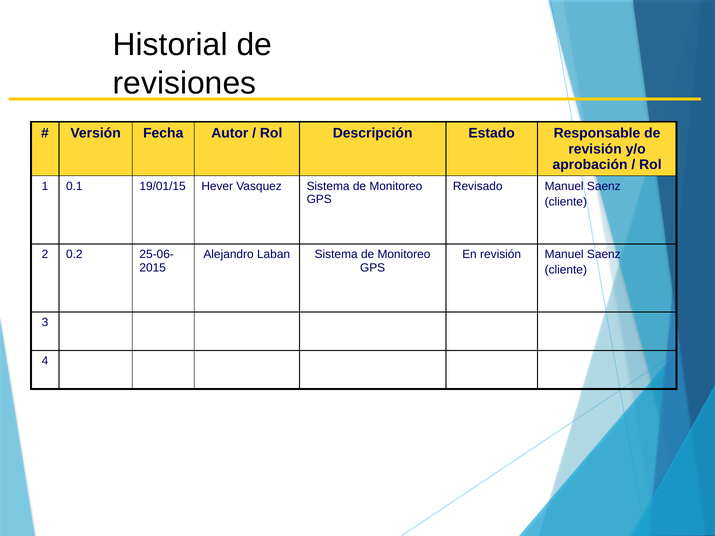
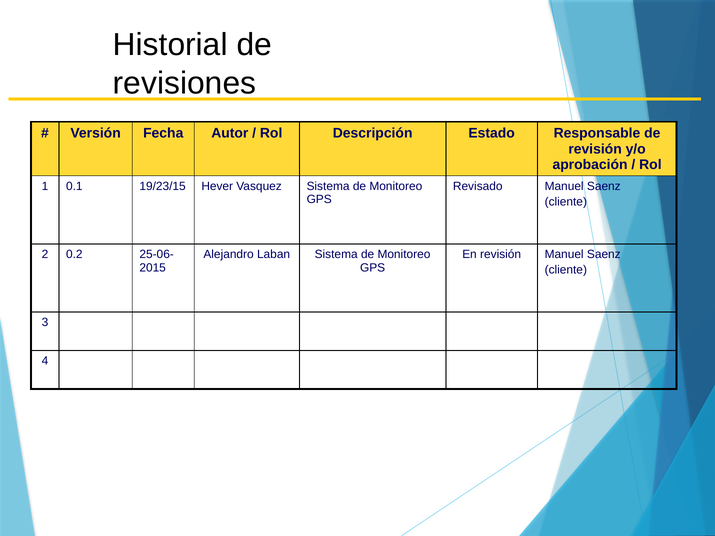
19/01/15: 19/01/15 -> 19/23/15
